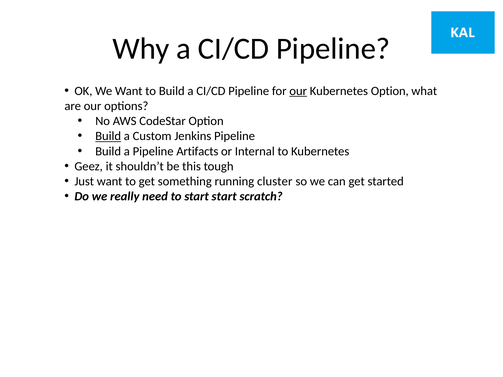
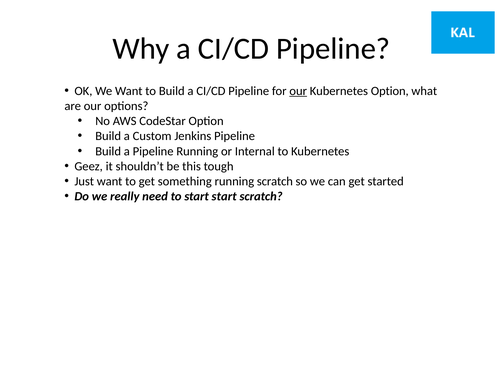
Build at (108, 136) underline: present -> none
Pipeline Artifacts: Artifacts -> Running
running cluster: cluster -> scratch
